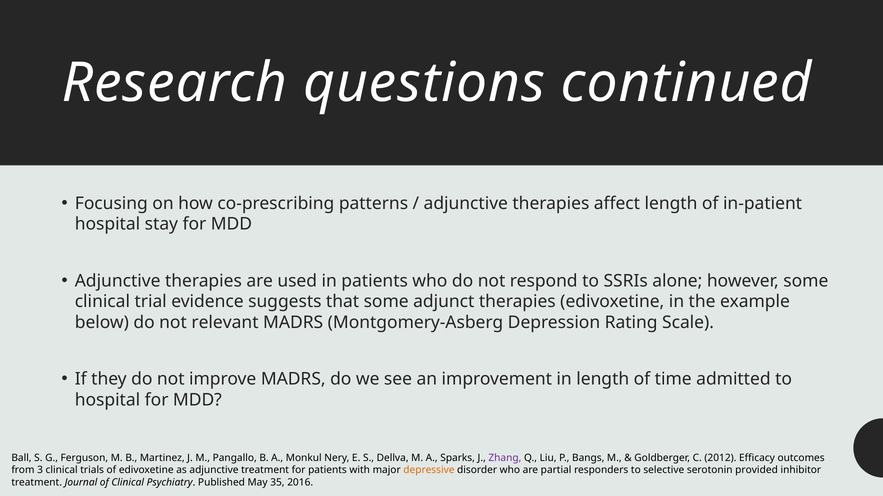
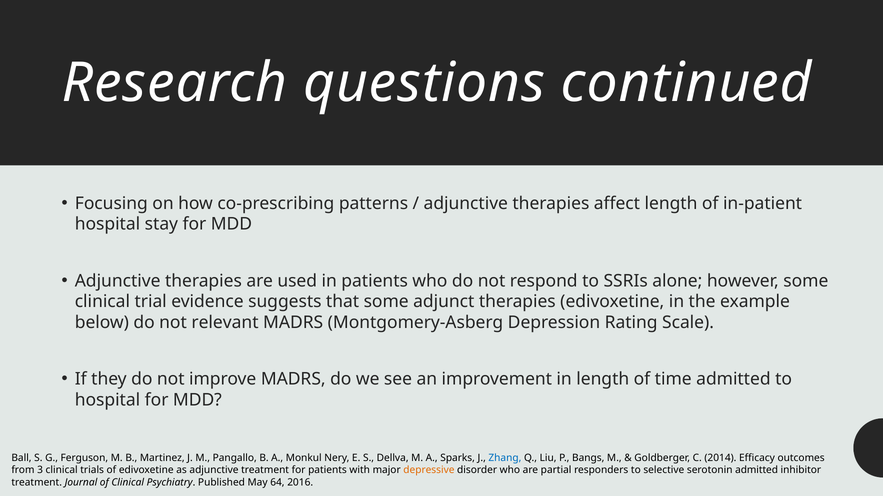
Zhang colour: purple -> blue
2012: 2012 -> 2014
serotonin provided: provided -> admitted
35: 35 -> 64
